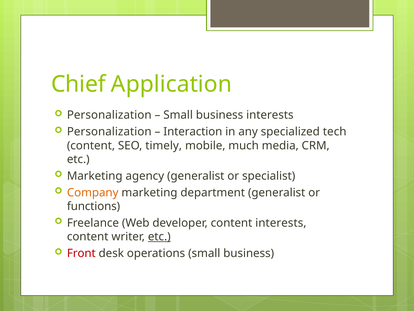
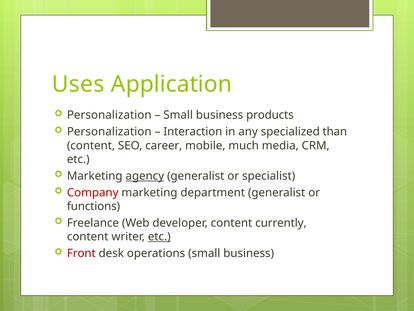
Chief: Chief -> Uses
business interests: interests -> products
tech: tech -> than
timely: timely -> career
agency underline: none -> present
Company colour: orange -> red
content interests: interests -> currently
